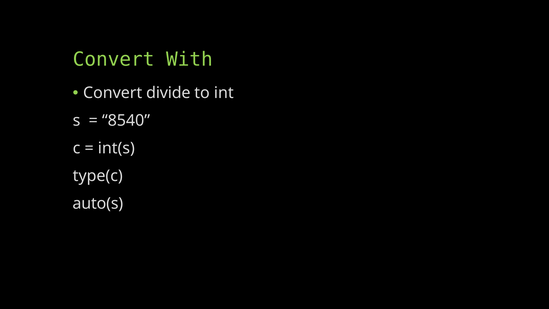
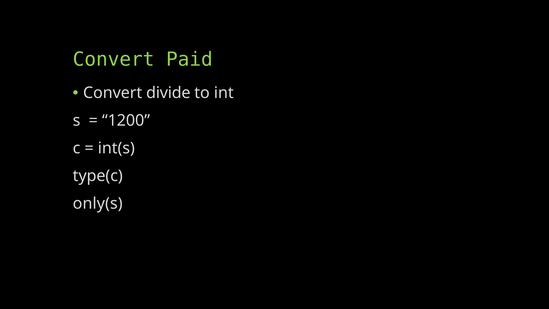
With: With -> Paid
8540: 8540 -> 1200
auto(s: auto(s -> only(s
